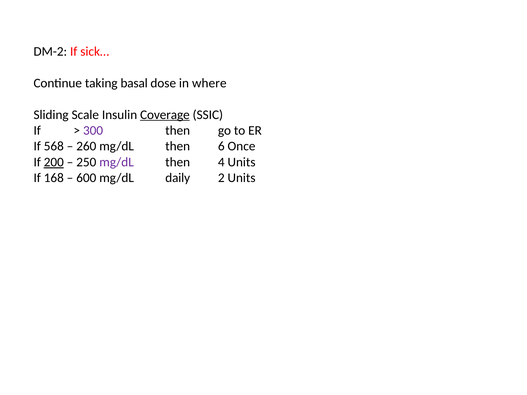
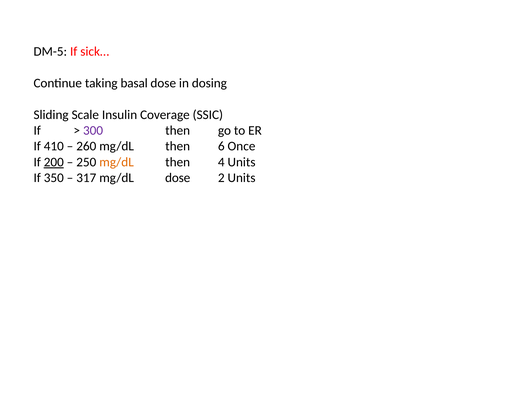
DM-2: DM-2 -> DM-5
where: where -> dosing
Coverage underline: present -> none
568: 568 -> 410
mg/dL at (117, 162) colour: purple -> orange
168: 168 -> 350
600: 600 -> 317
mg/dL daily: daily -> dose
